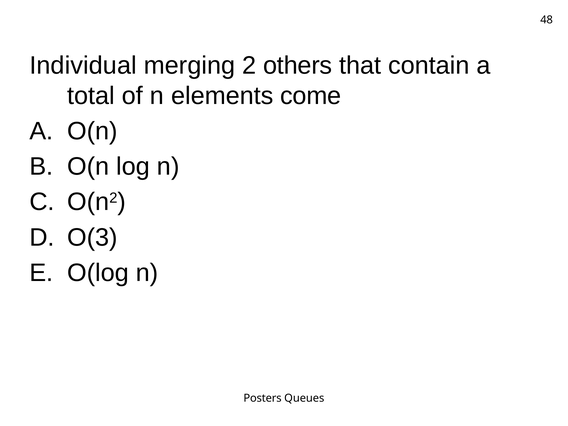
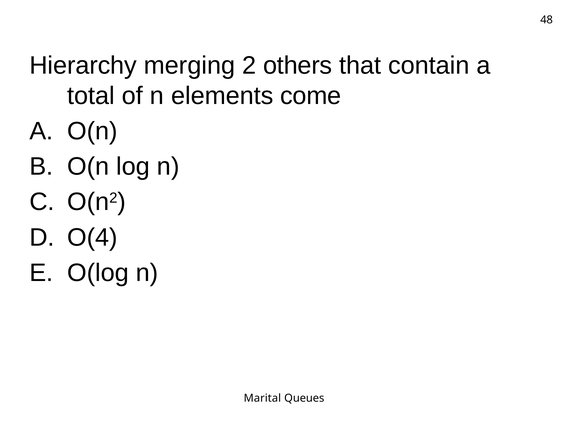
Individual: Individual -> Hierarchy
O(3: O(3 -> O(4
Posters: Posters -> Marital
